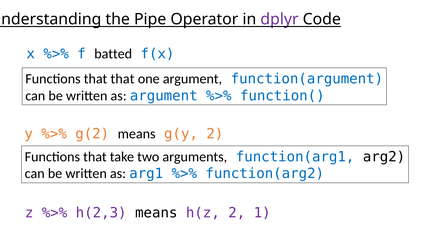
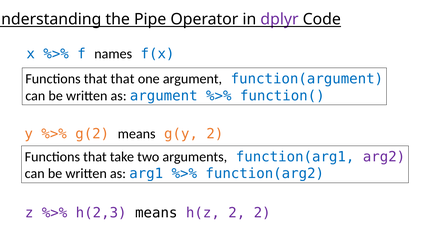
batted: batted -> names
arg2 colour: black -> purple
2 1: 1 -> 2
